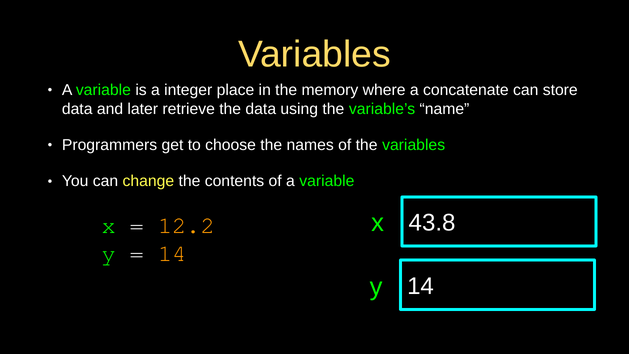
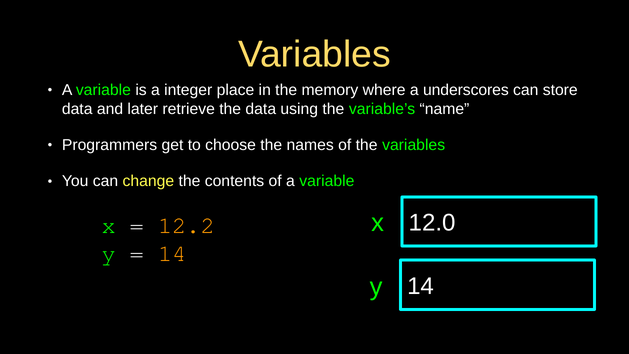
concatenate: concatenate -> underscores
43.8: 43.8 -> 12.0
